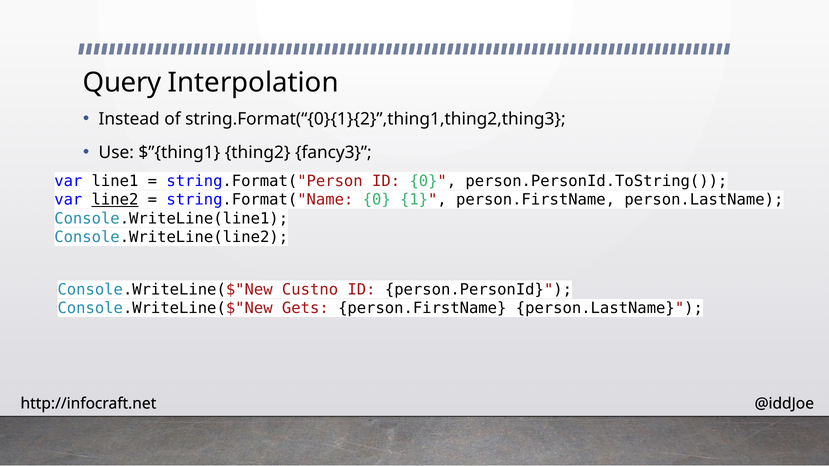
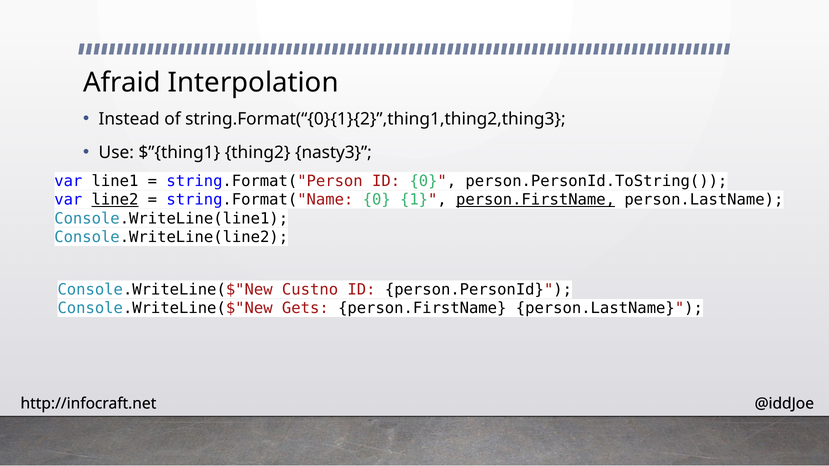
Query: Query -> Afraid
fancy3: fancy3 -> nasty3
person.FirstName at (536, 200) underline: none -> present
